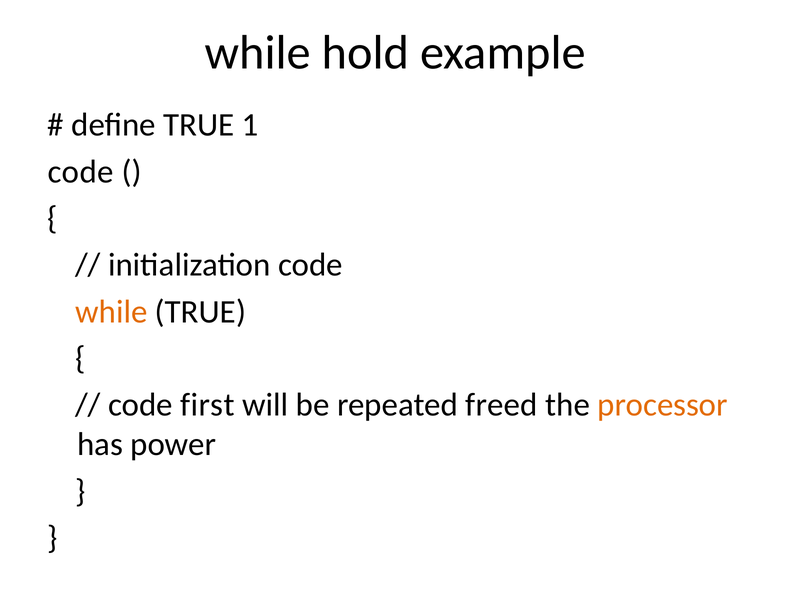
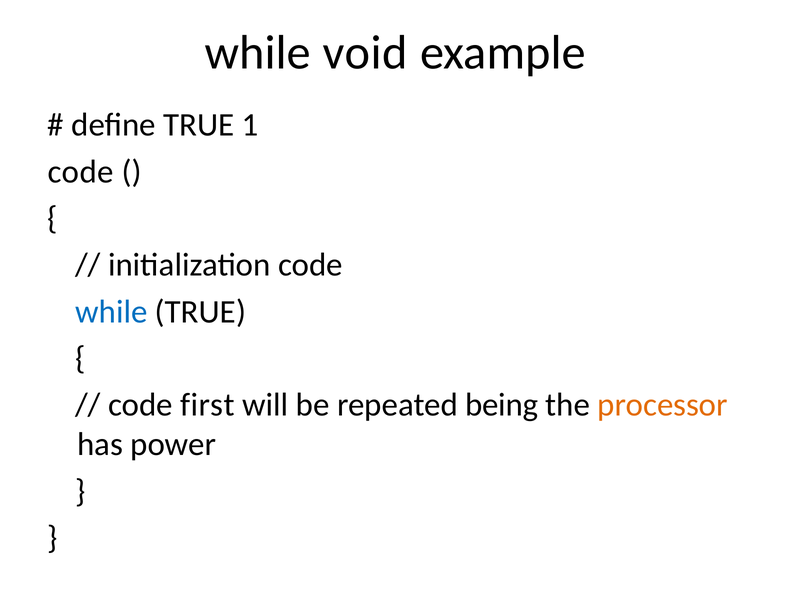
hold: hold -> void
while at (111, 311) colour: orange -> blue
freed: freed -> being
